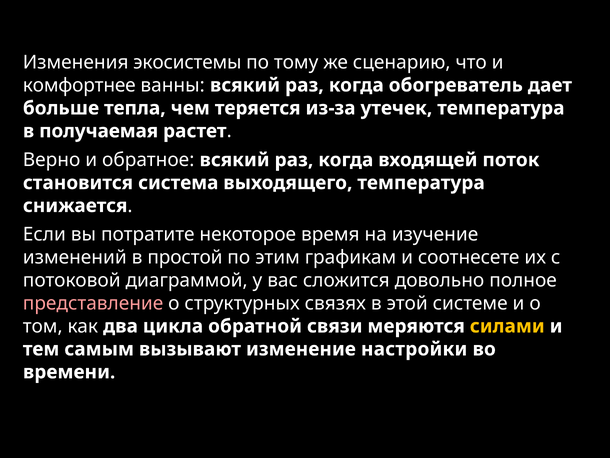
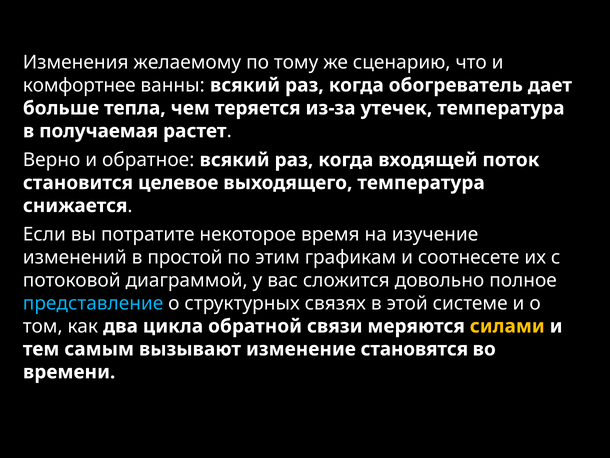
экосистемы: экосистемы -> желаемому
система: система -> целевое
представление colour: pink -> light blue
настройки: настройки -> становятся
